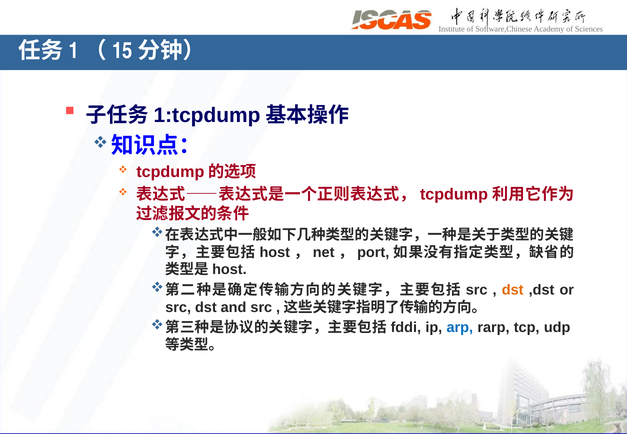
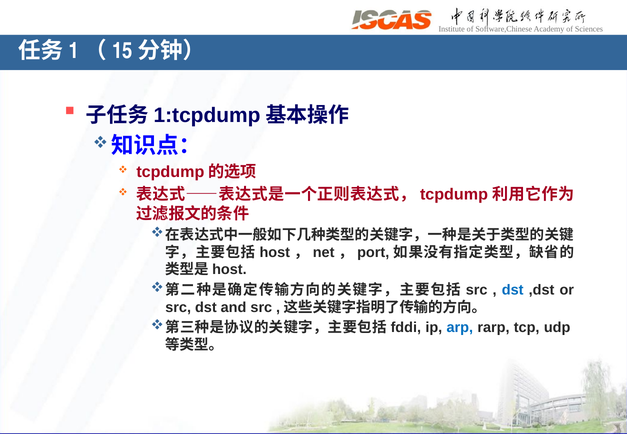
dst at (513, 290) colour: orange -> blue
